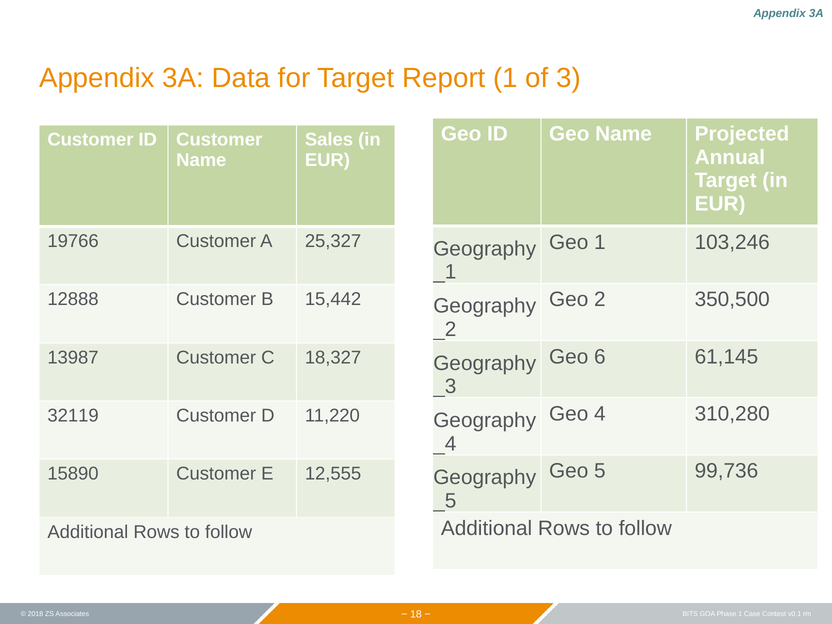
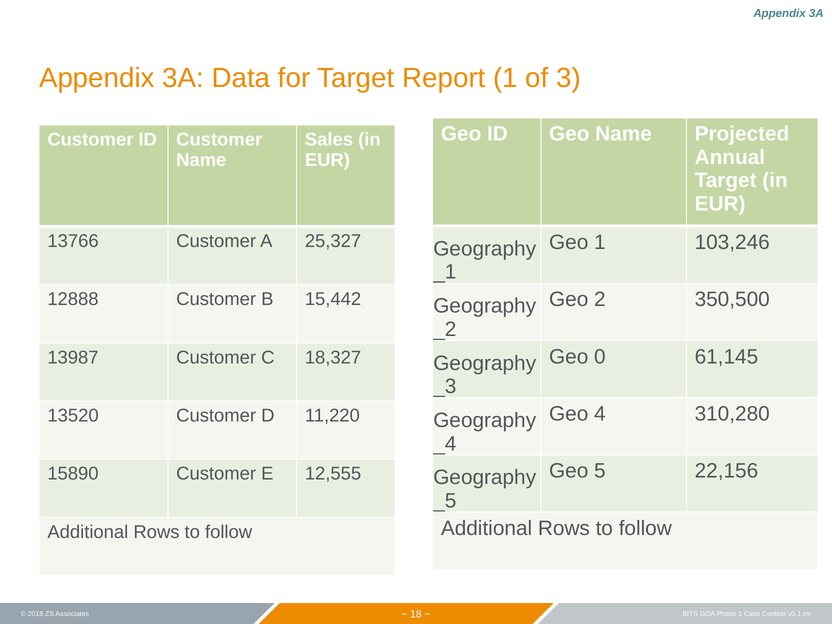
19766: 19766 -> 13766
6: 6 -> 0
32119: 32119 -> 13520
99,736: 99,736 -> 22,156
